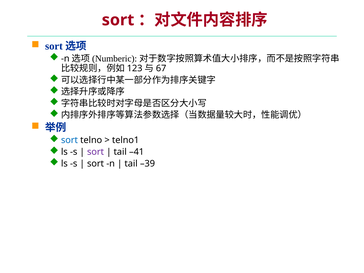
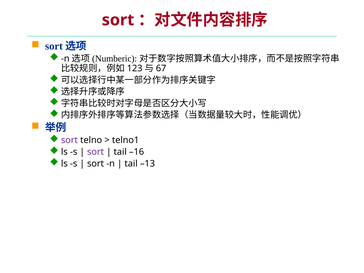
sort at (69, 140) colour: blue -> purple
–41: –41 -> –16
–39: –39 -> –13
